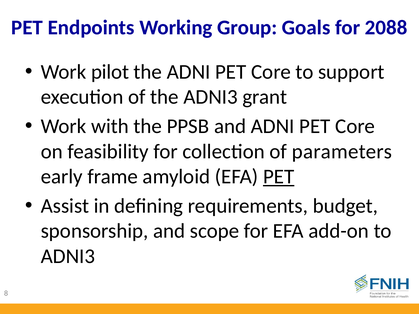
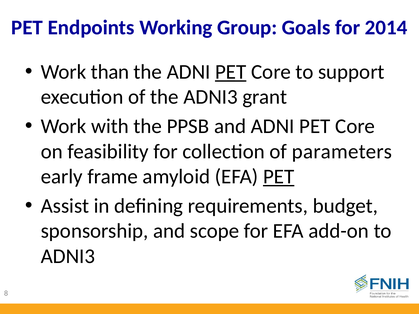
2088: 2088 -> 2014
pilot: pilot -> than
PET at (231, 72) underline: none -> present
